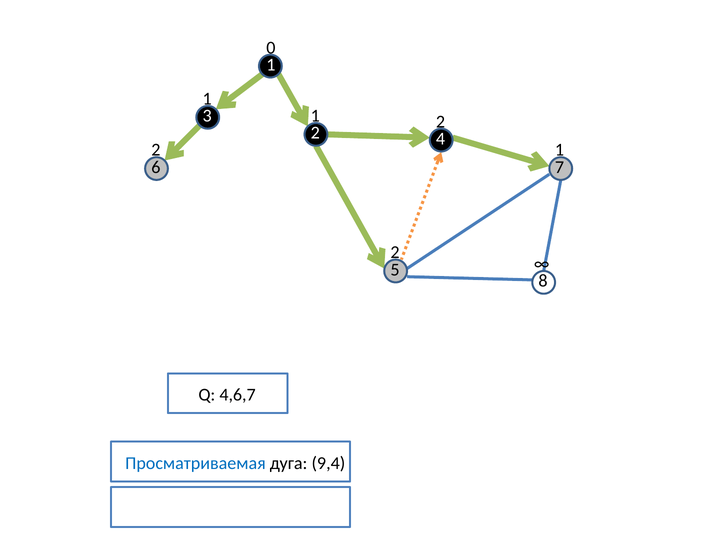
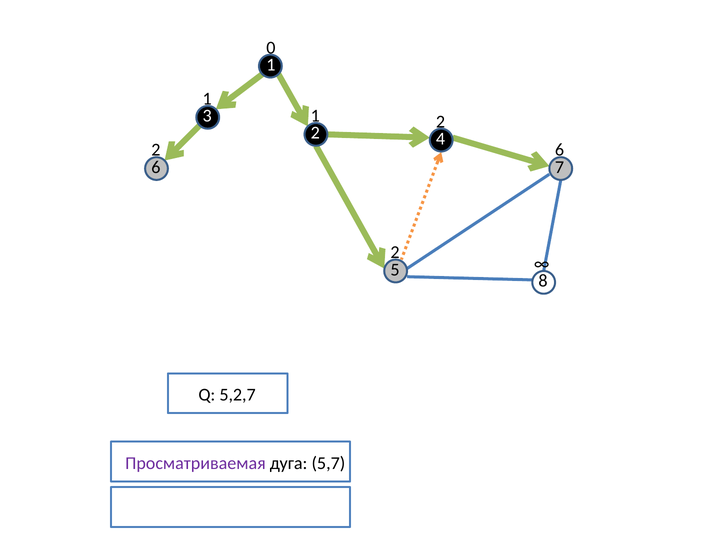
1 at (559, 150): 1 -> 6
4,6,7: 4,6,7 -> 5,2,7
Просматриваемая colour: blue -> purple
9,4: 9,4 -> 5,7
